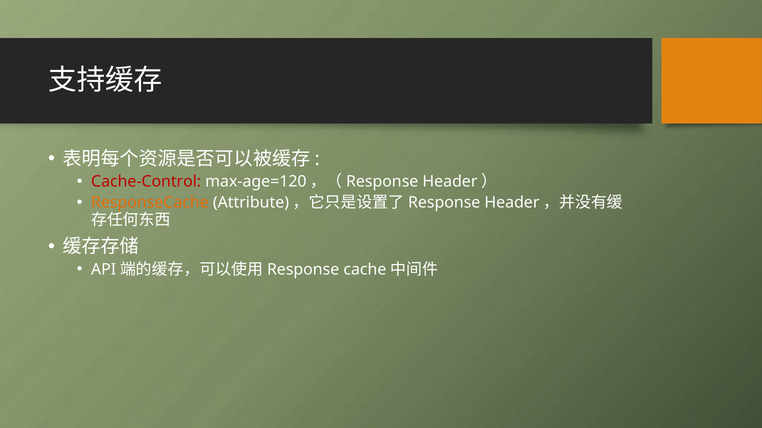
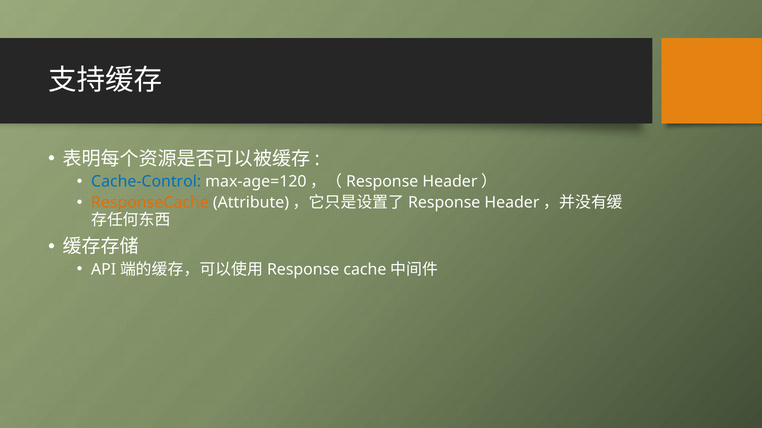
Cache-Control colour: red -> blue
